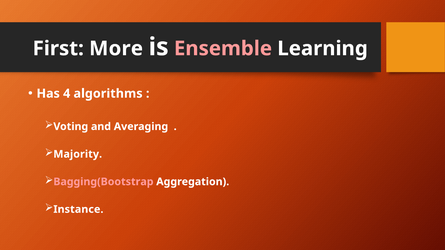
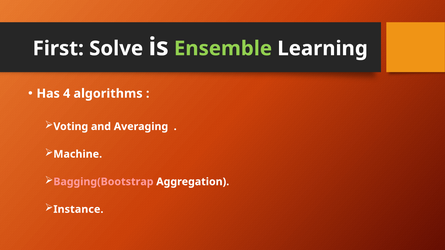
More: More -> Solve
Ensemble colour: pink -> light green
Majority: Majority -> Machine
